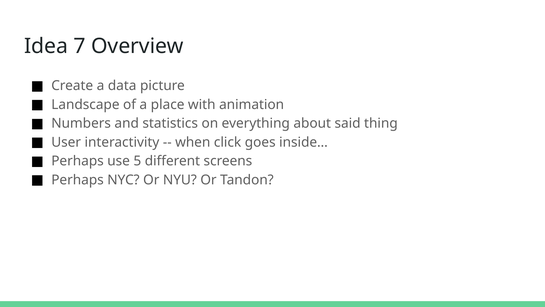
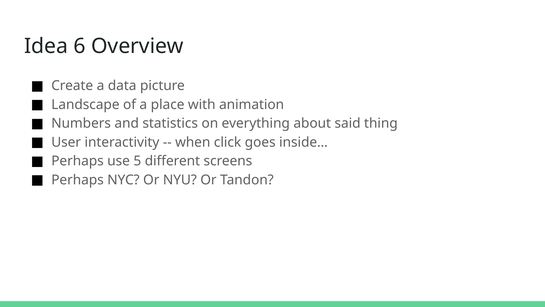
7: 7 -> 6
